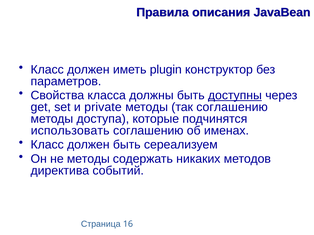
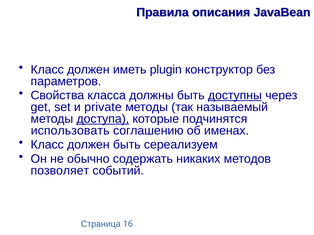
так соглашению: соглашению -> называемый
доступа underline: none -> present
не методы: методы -> обычно
директива: директива -> позволяет
